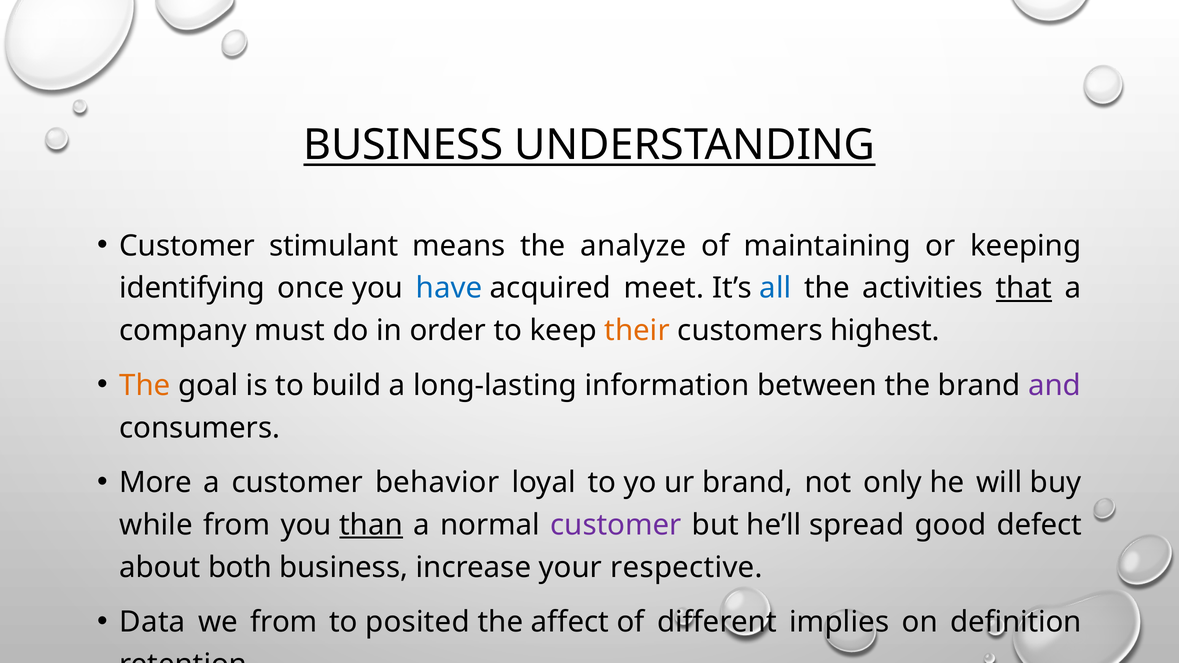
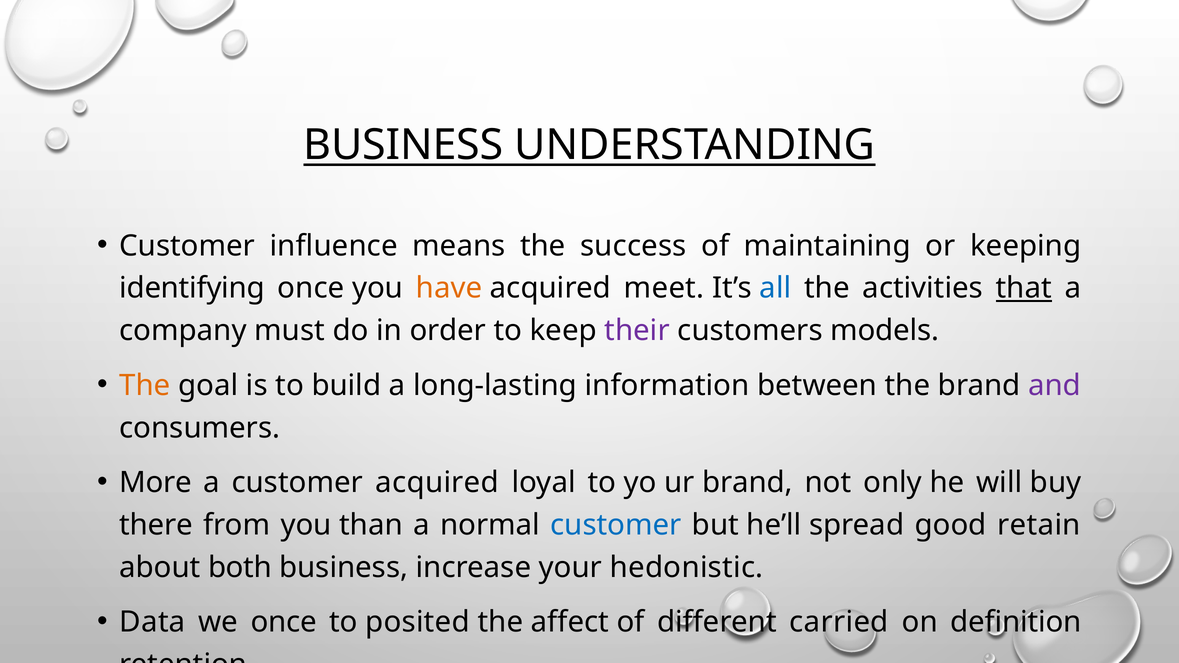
stimulant: stimulant -> influence
analyze: analyze -> success
have colour: blue -> orange
their colour: orange -> purple
highest: highest -> models
customer behavior: behavior -> acquired
while: while -> there
than underline: present -> none
customer at (616, 525) colour: purple -> blue
defect: defect -> retain
respective: respective -> hedonistic
we from: from -> once
implies: implies -> carried
